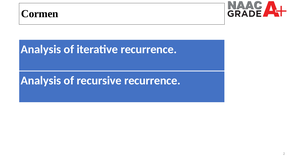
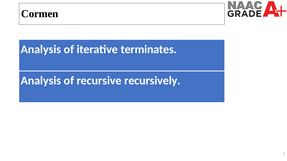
iterative recurrence: recurrence -> terminates
recursive recurrence: recurrence -> recursively
